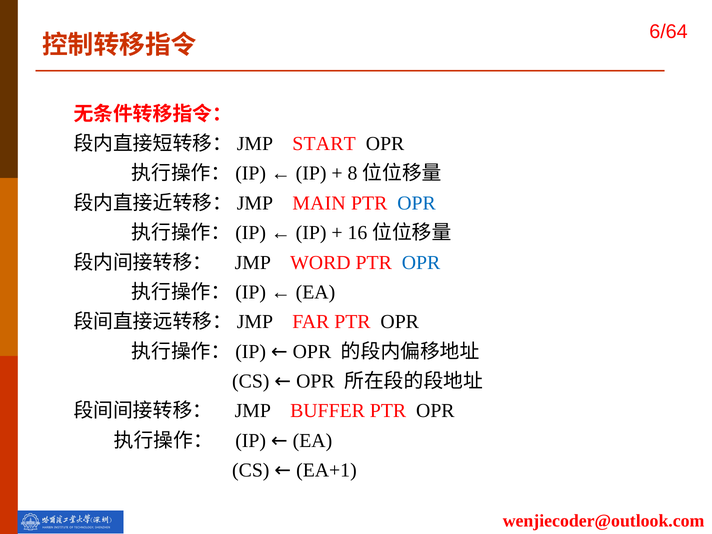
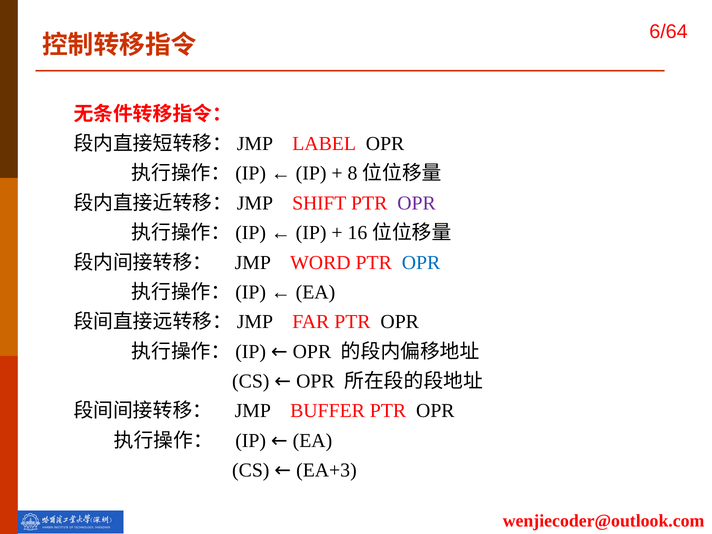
START: START -> LABEL
MAIN: MAIN -> SHIFT
OPR at (416, 203) colour: blue -> purple
EA+1: EA+1 -> EA+3
